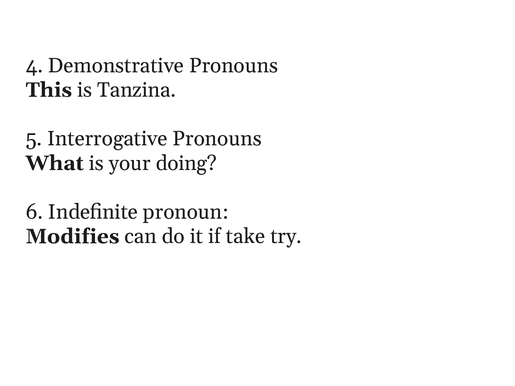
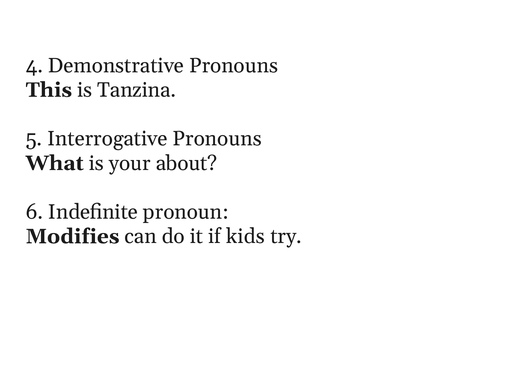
doing: doing -> about
take: take -> kids
